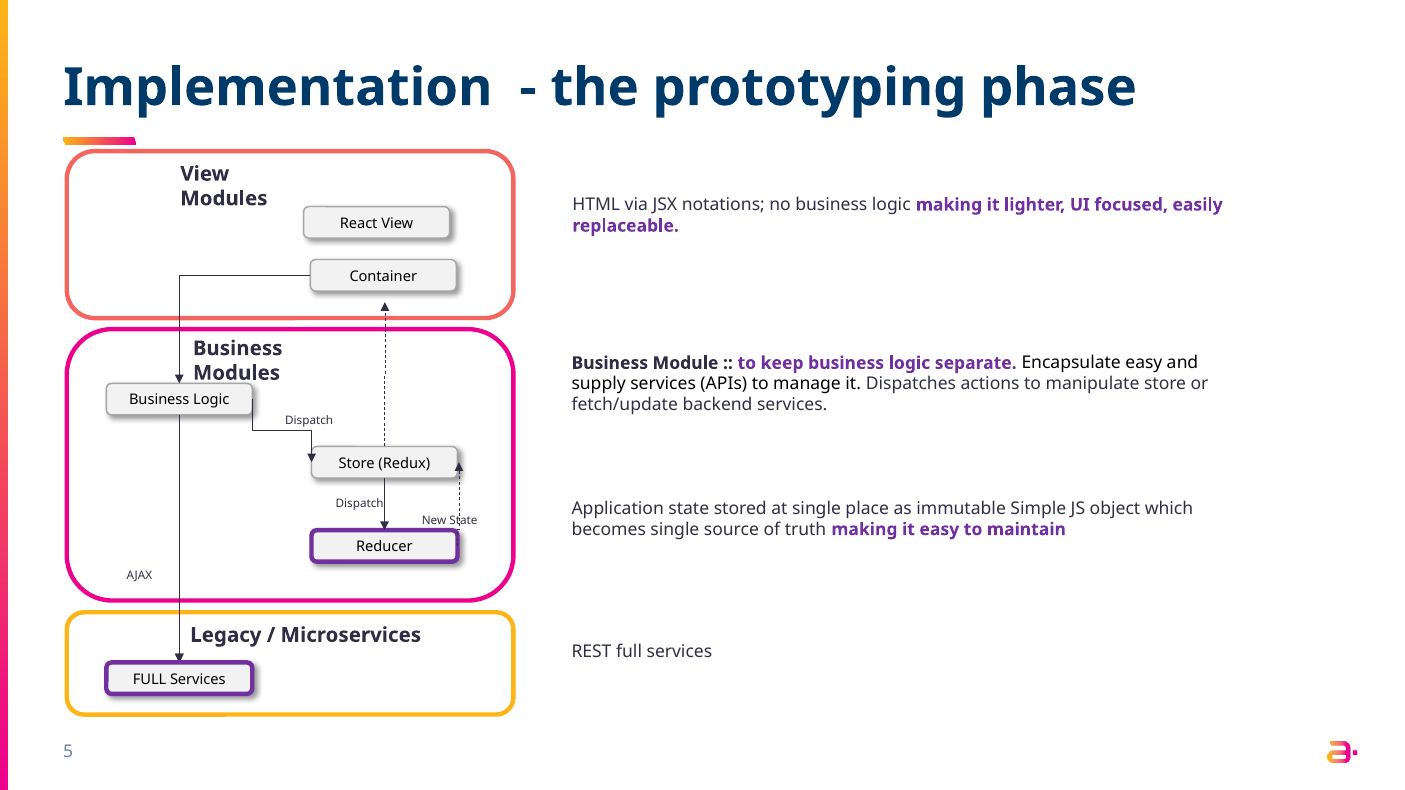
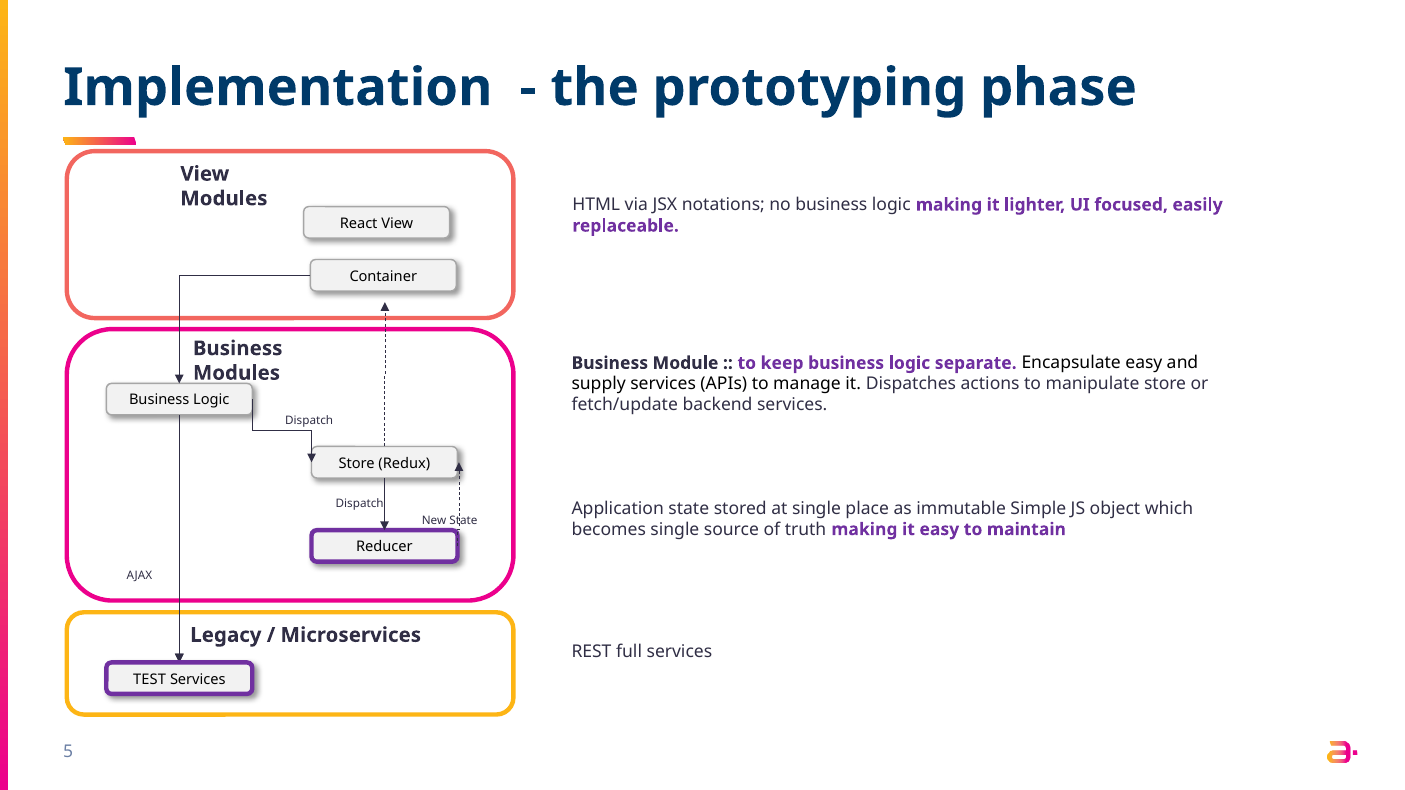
FULL at (150, 679): FULL -> TEST
